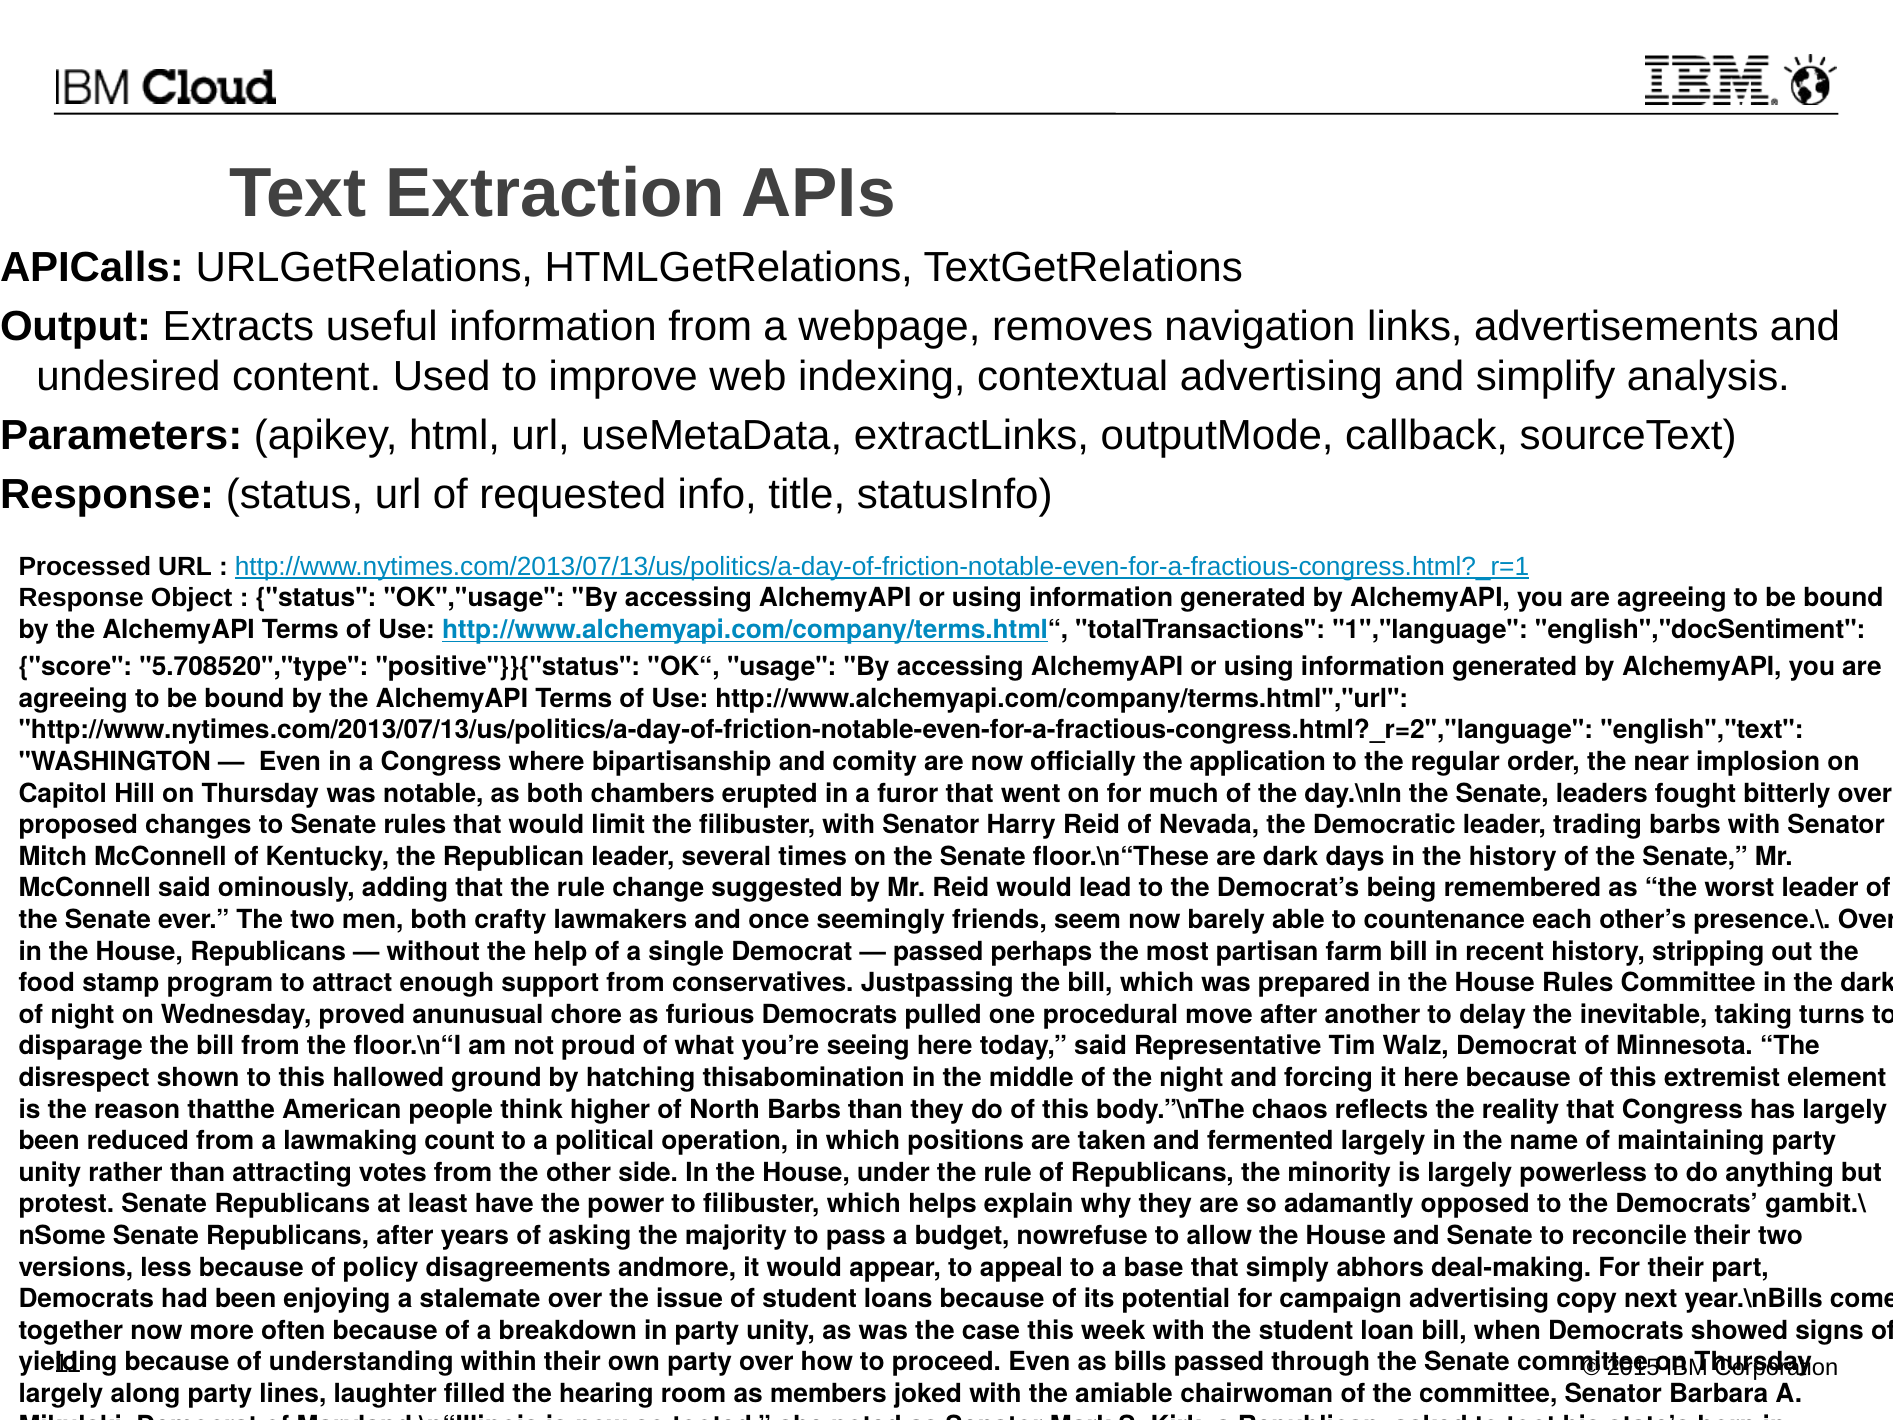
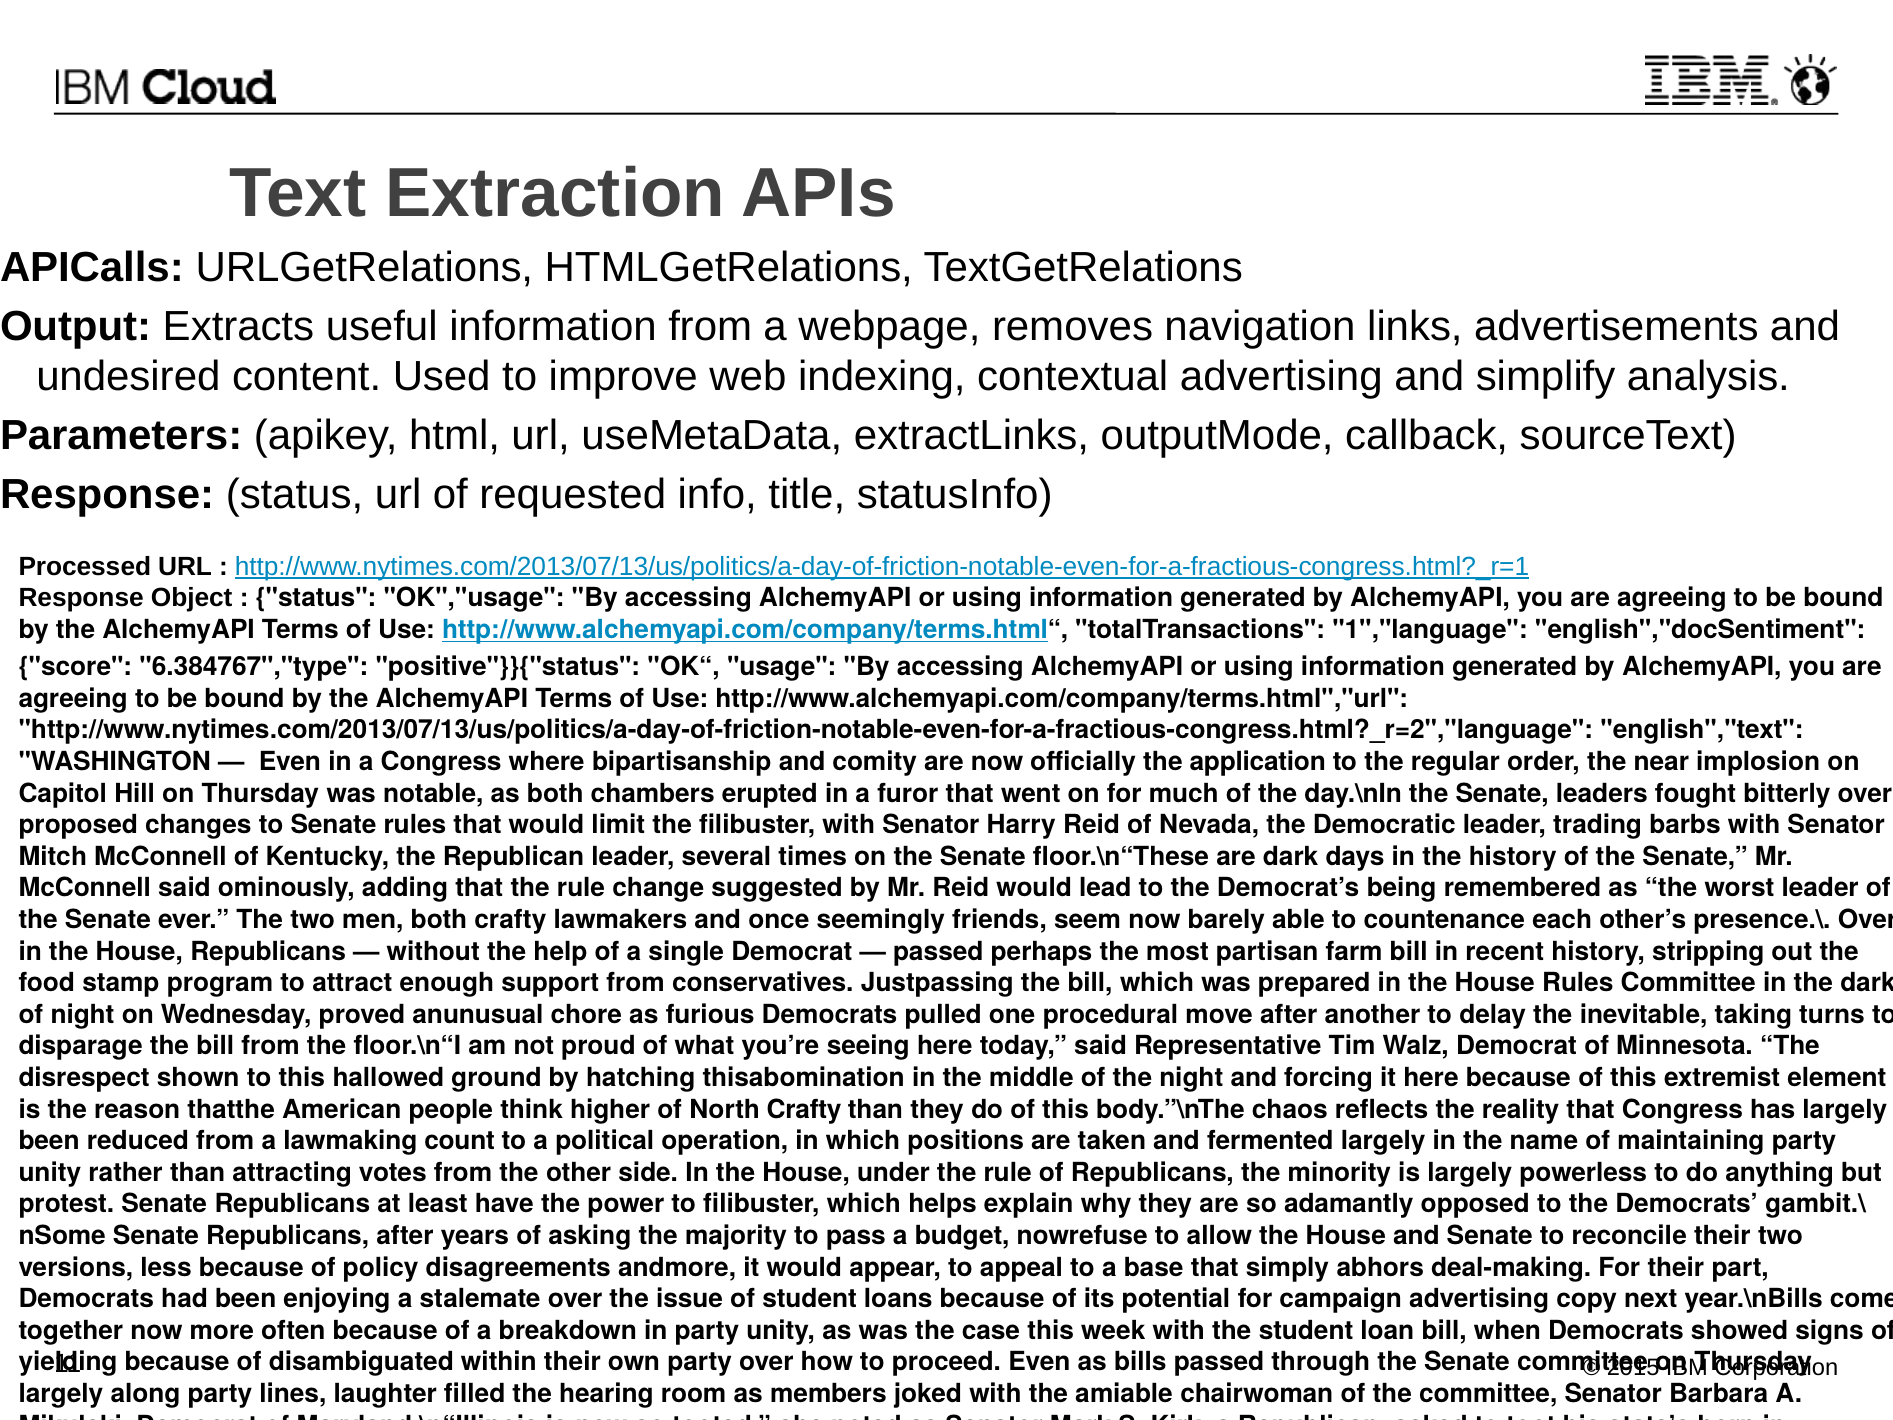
5.708520","type: 5.708520","type -> 6.384767","type
North Barbs: Barbs -> Crafty
understanding: understanding -> disambiguated
